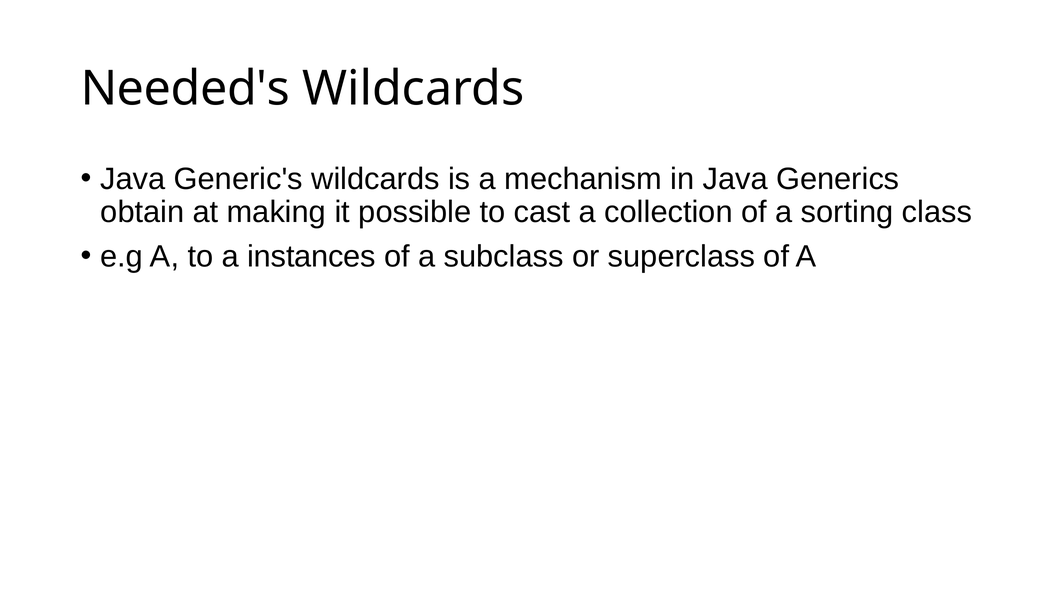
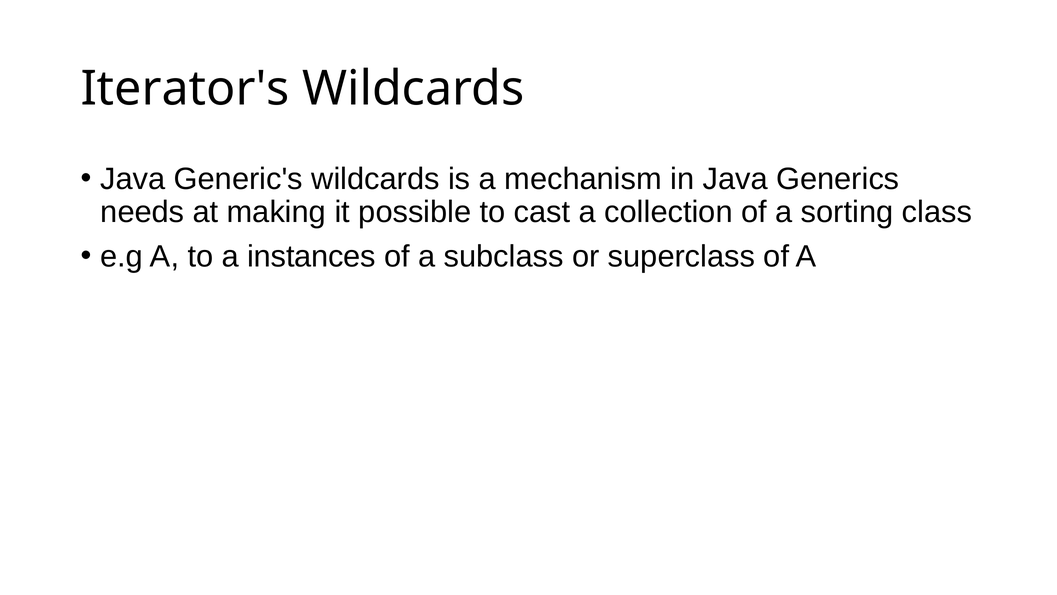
Needed's: Needed's -> Iterator's
obtain: obtain -> needs
